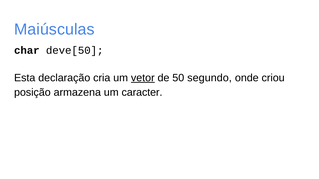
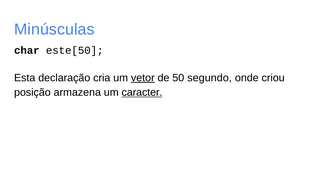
Maiúsculas: Maiúsculas -> Minúsculas
deve[50: deve[50 -> este[50
caracter underline: none -> present
